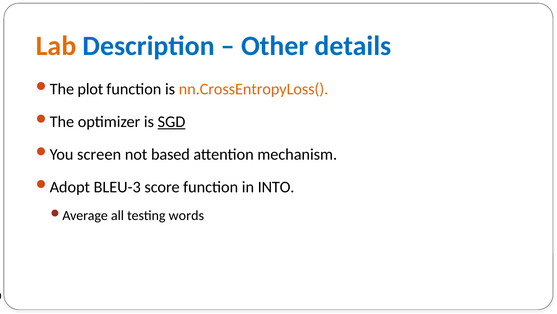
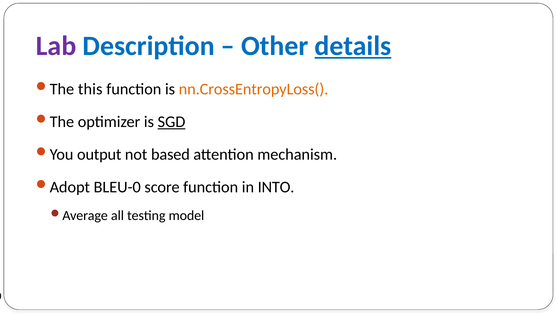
Lab colour: orange -> purple
details underline: none -> present
plot: plot -> this
screen: screen -> output
BLEU-3: BLEU-3 -> BLEU-0
words: words -> model
